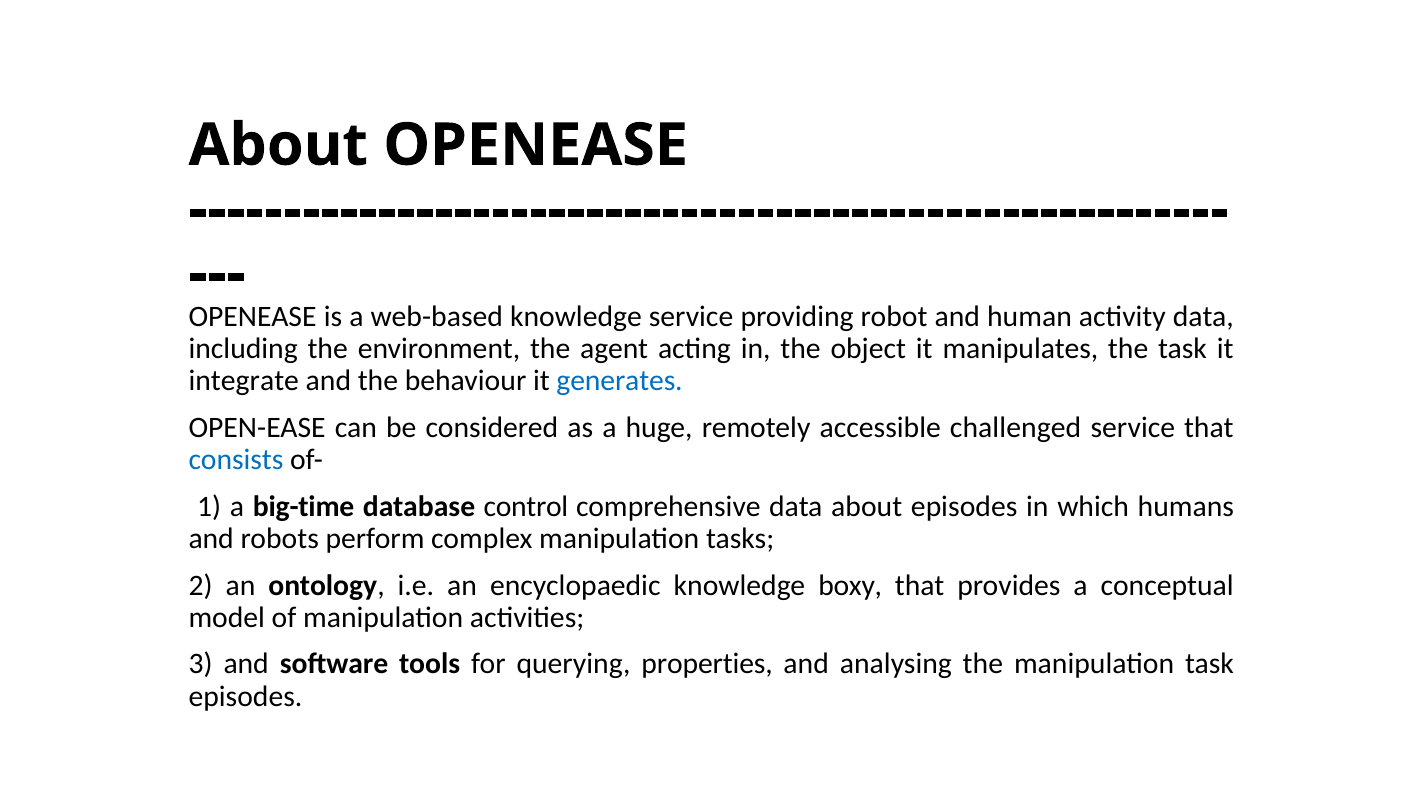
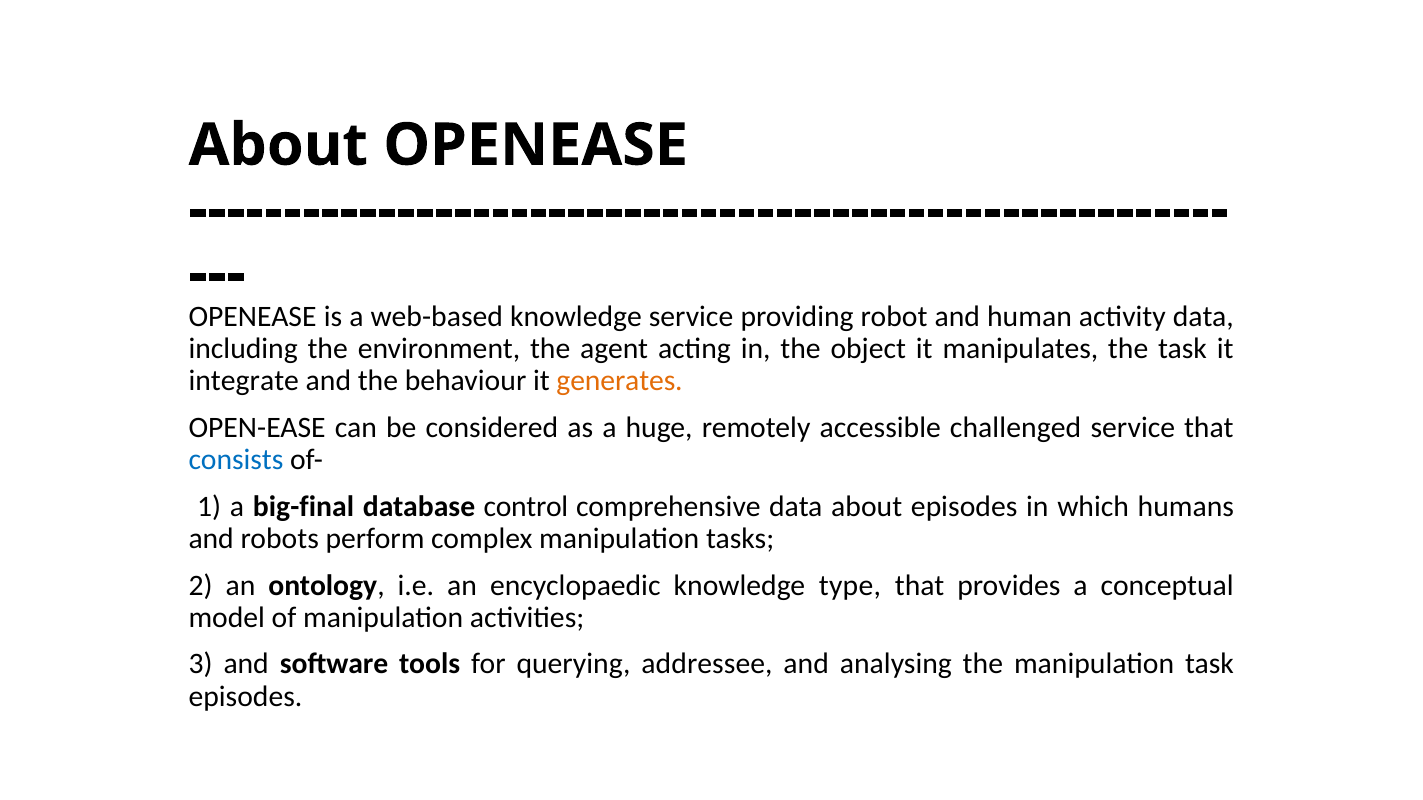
generates colour: blue -> orange
big-time: big-time -> big-final
boxy: boxy -> type
properties: properties -> addressee
